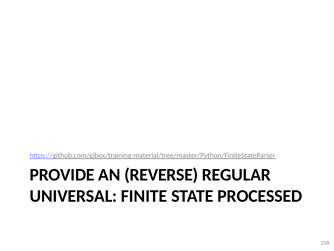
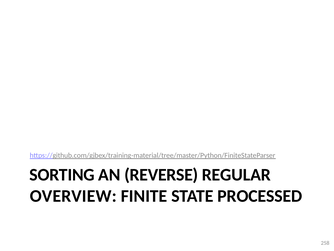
PROVIDE: PROVIDE -> SORTING
UNIVERSAL: UNIVERSAL -> OVERVIEW
